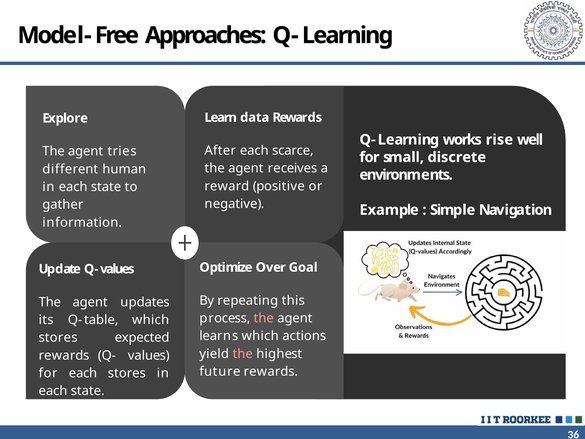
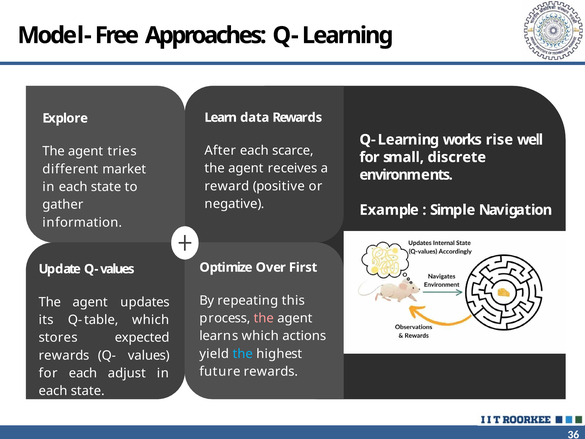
human: human -> market
Goal: Goal -> First
the at (243, 354) colour: pink -> light blue
each stores: stores -> adjust
